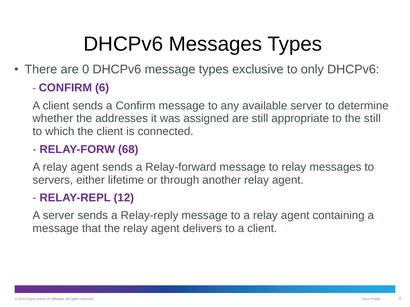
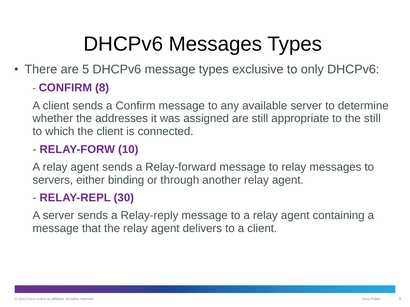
0: 0 -> 5
CONFIRM 6: 6 -> 8
68: 68 -> 10
lifetime: lifetime -> binding
12: 12 -> 30
